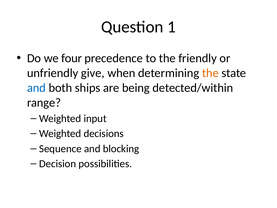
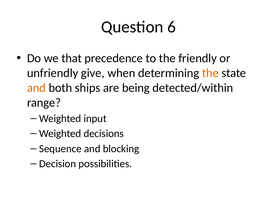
1: 1 -> 6
four: four -> that
and at (36, 88) colour: blue -> orange
